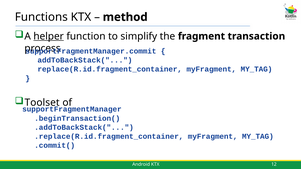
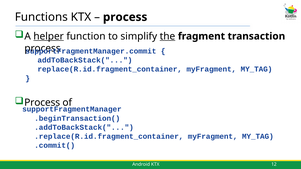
method at (125, 17): method -> process
the underline: none -> present
Toolset at (42, 103): Toolset -> Process
